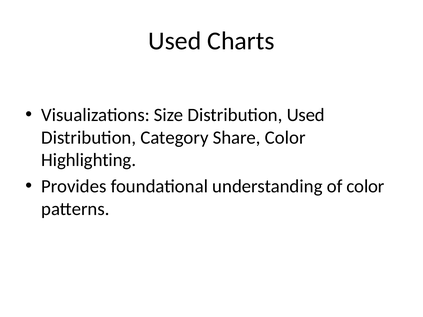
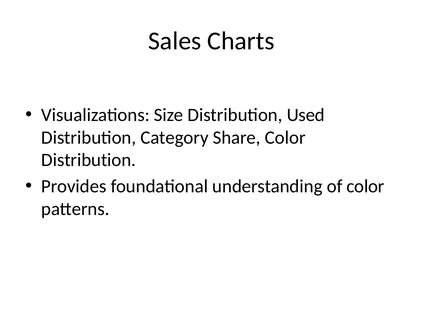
Used at (175, 41): Used -> Sales
Highlighting at (89, 160): Highlighting -> Distribution
